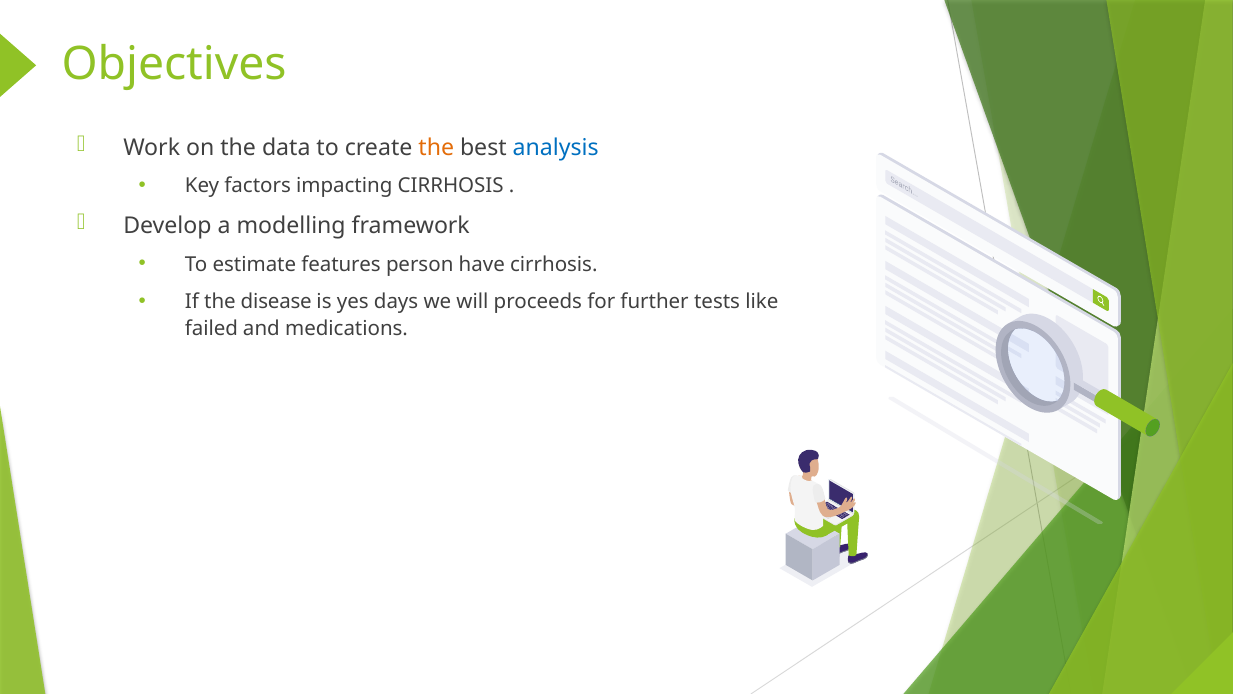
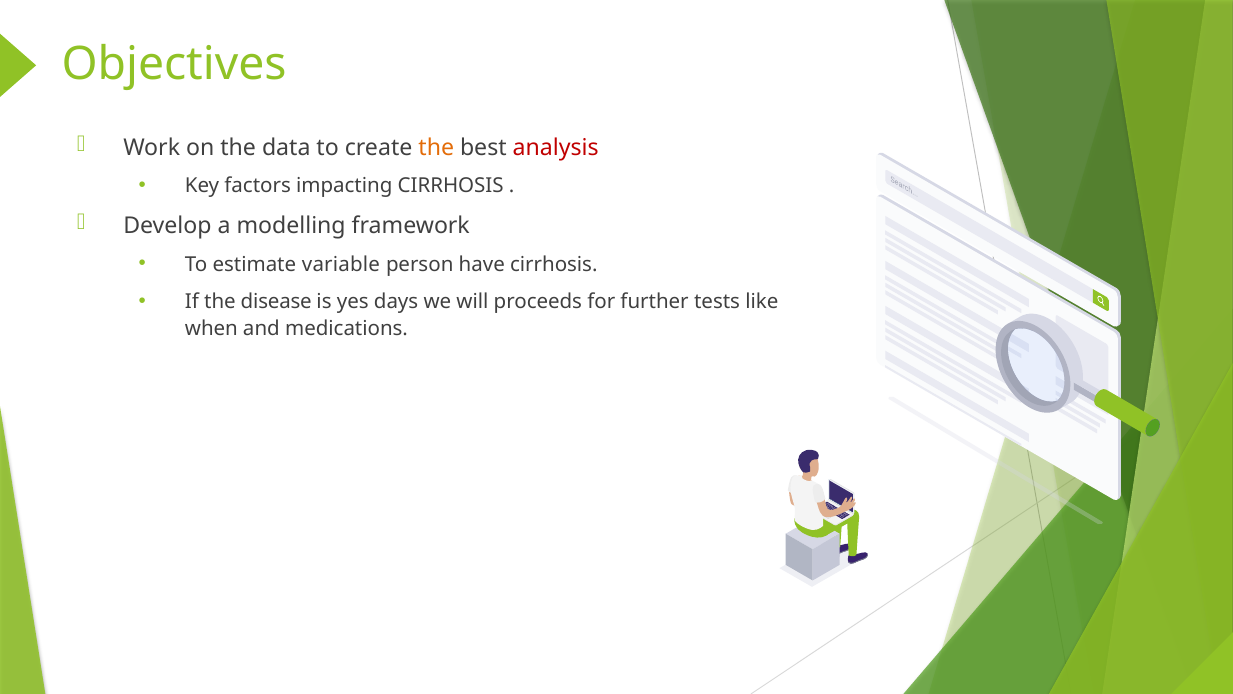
analysis colour: blue -> red
features: features -> variable
failed: failed -> when
